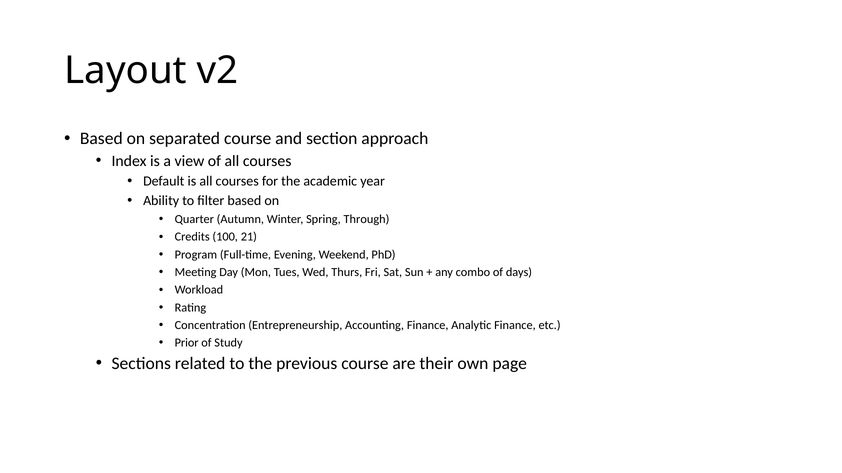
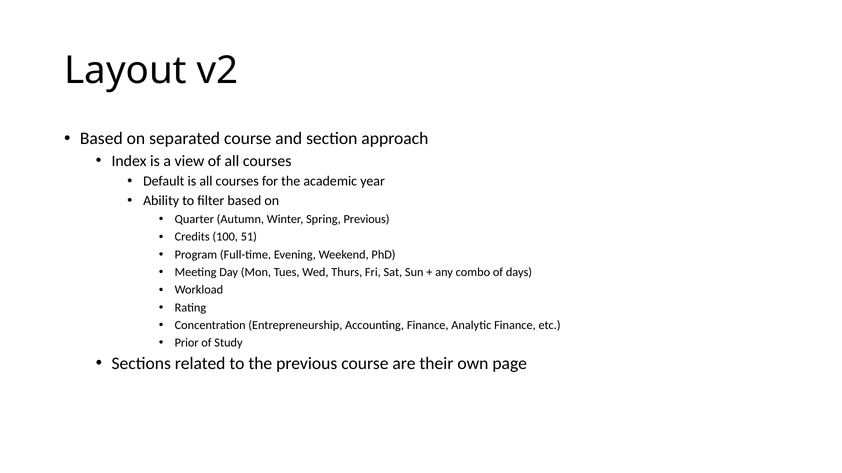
Spring Through: Through -> Previous
21: 21 -> 51
